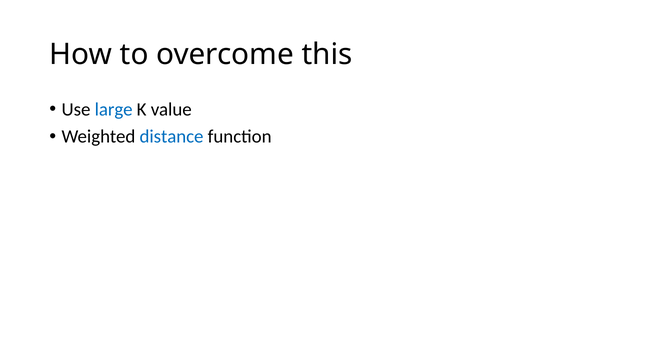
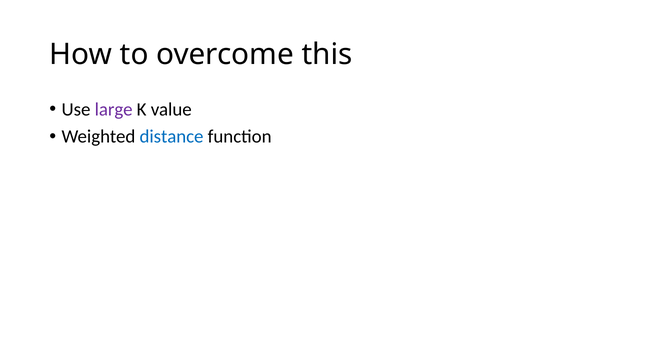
large colour: blue -> purple
